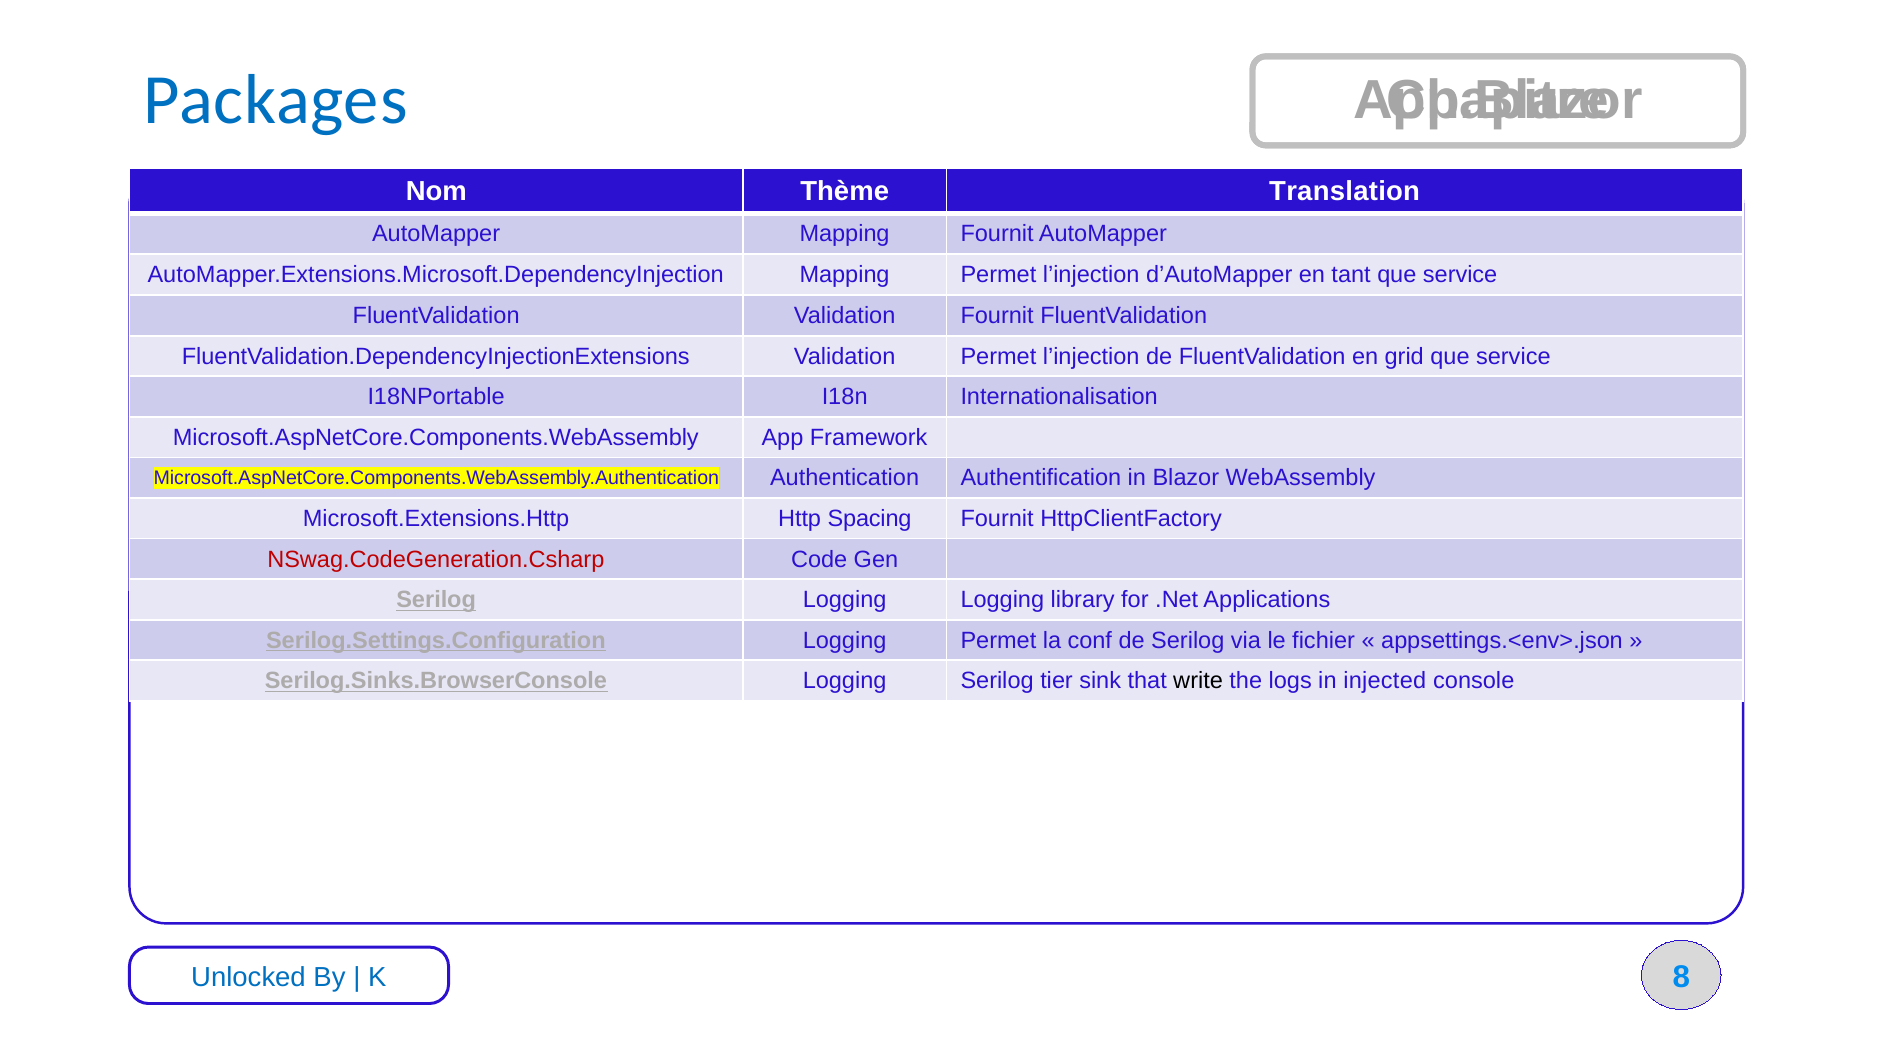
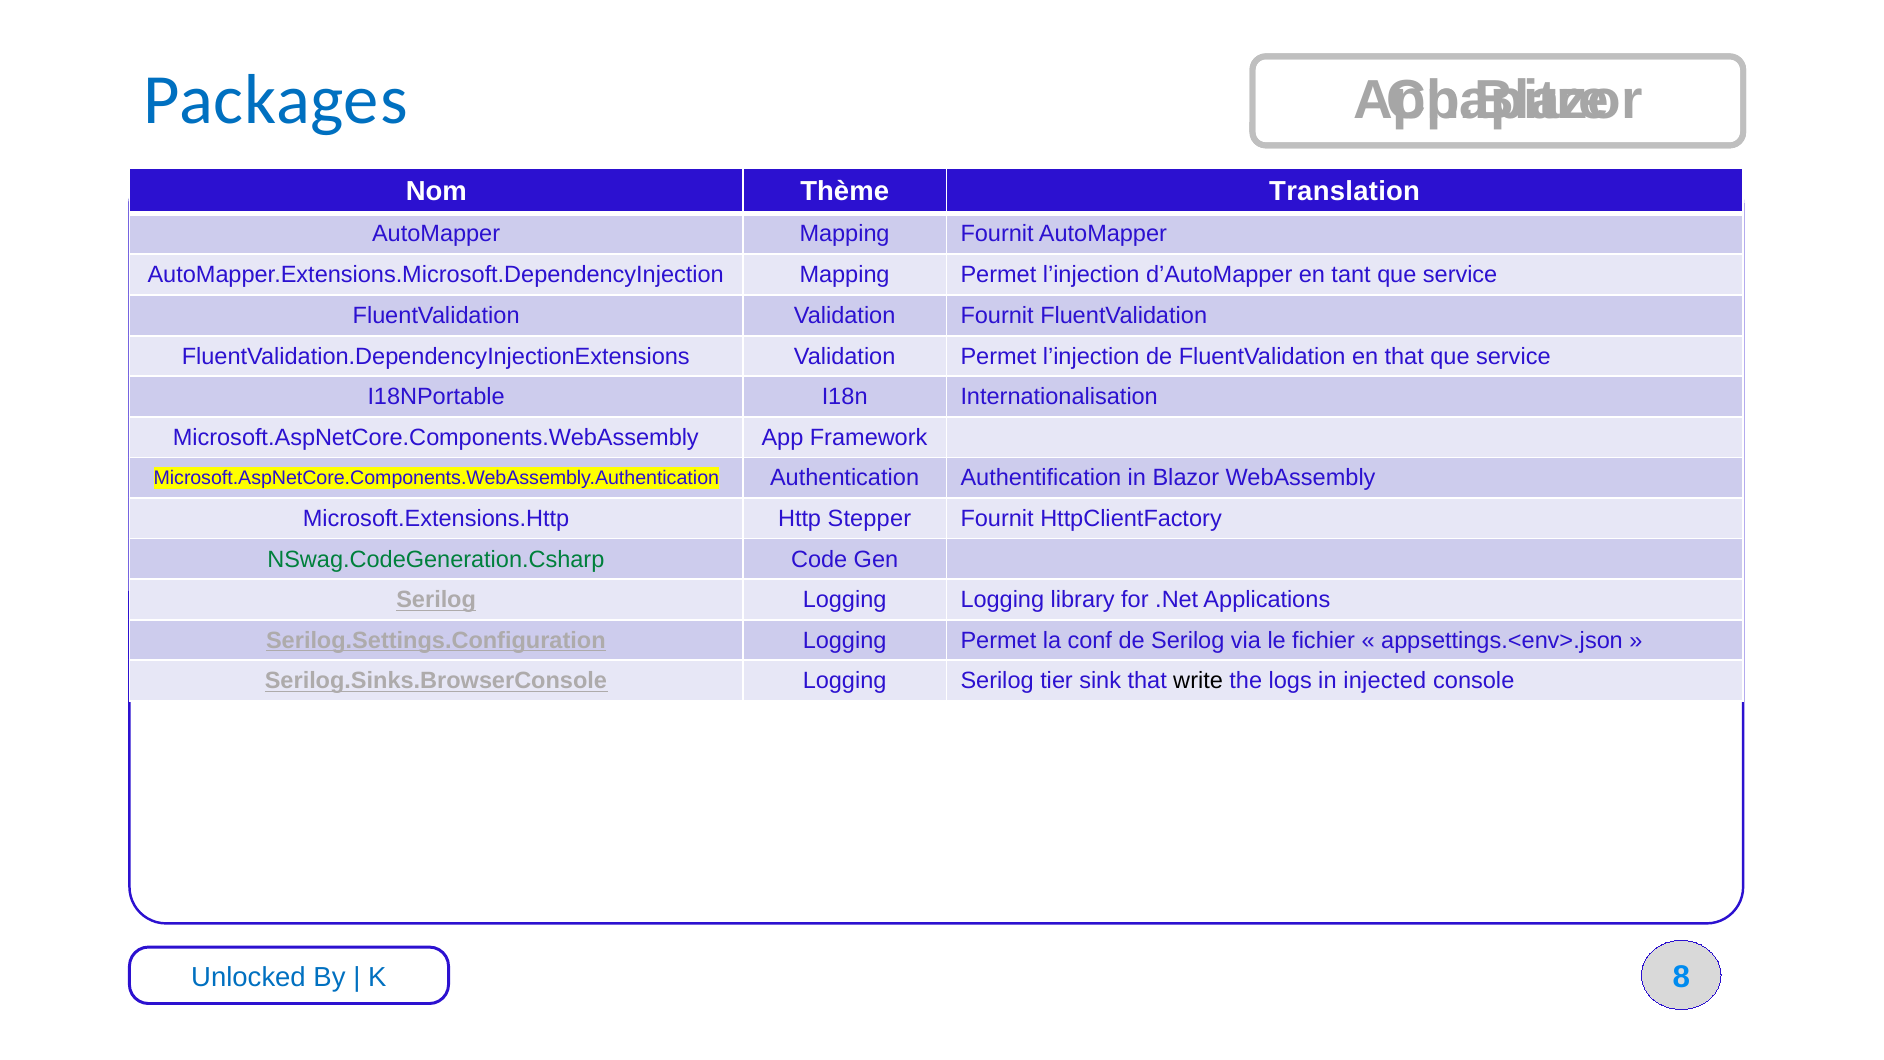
en grid: grid -> that
Spacing: Spacing -> Stepper
NSwag.CodeGeneration.Csharp colour: red -> green
